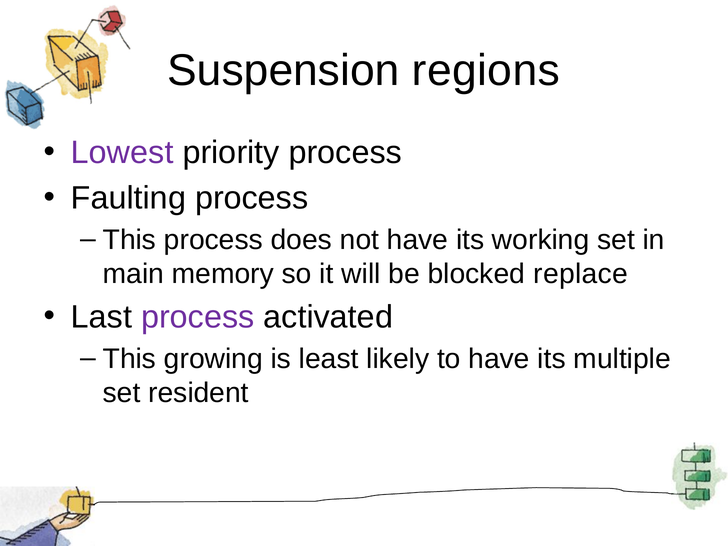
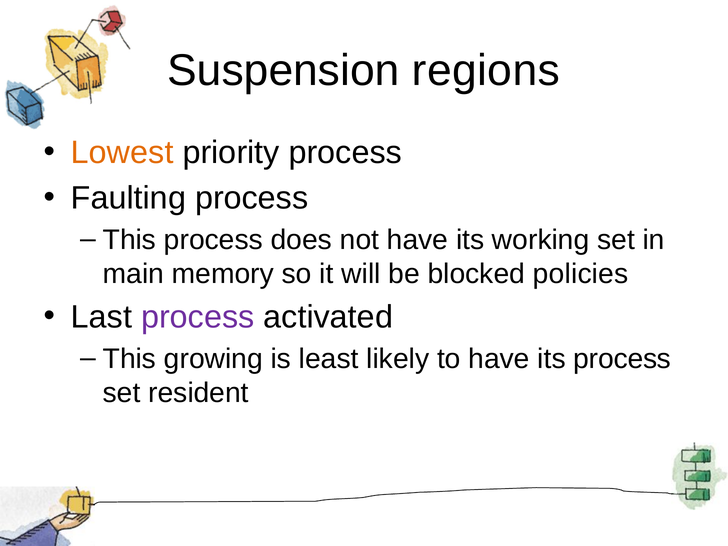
Lowest colour: purple -> orange
replace: replace -> policies
its multiple: multiple -> process
